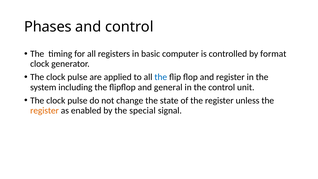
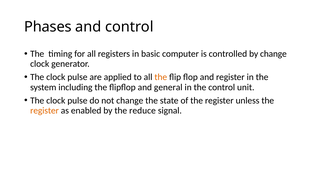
by format: format -> change
the at (161, 77) colour: blue -> orange
special: special -> reduce
